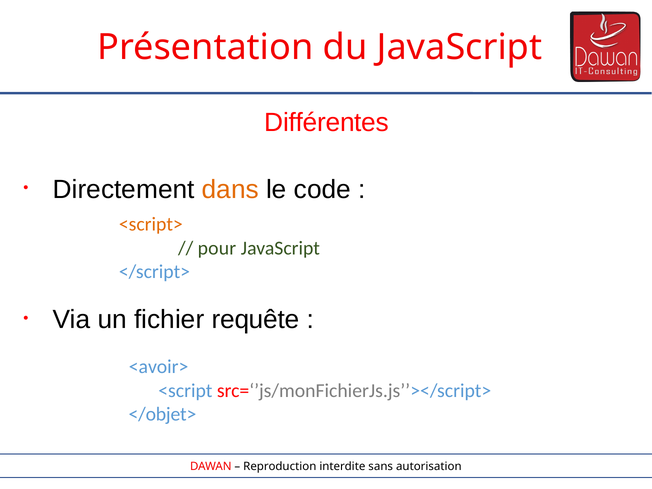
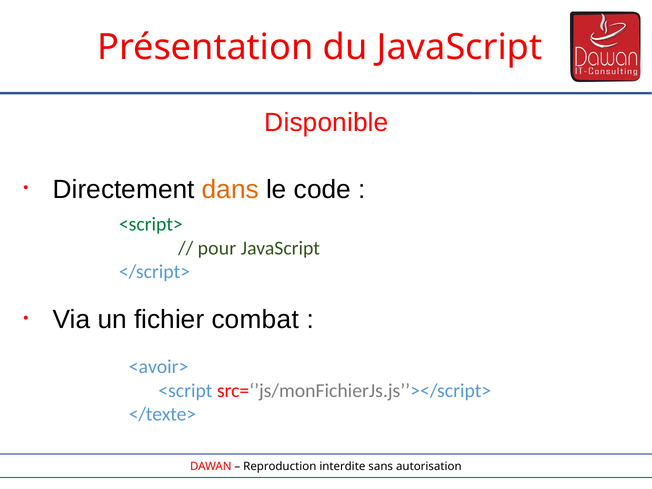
Différentes: Différentes -> Disponible
<script> colour: orange -> green
requête: requête -> combat
</objet>: </objet> -> </texte>
